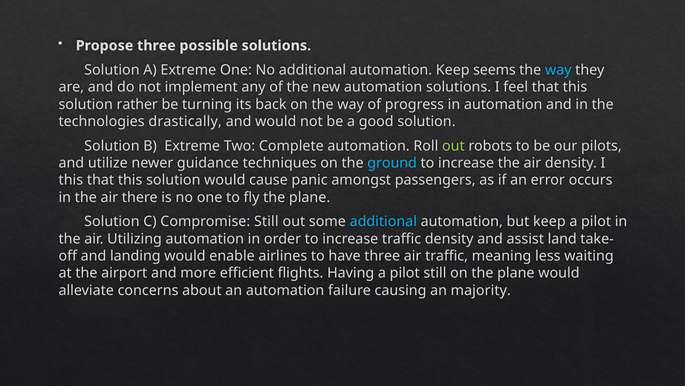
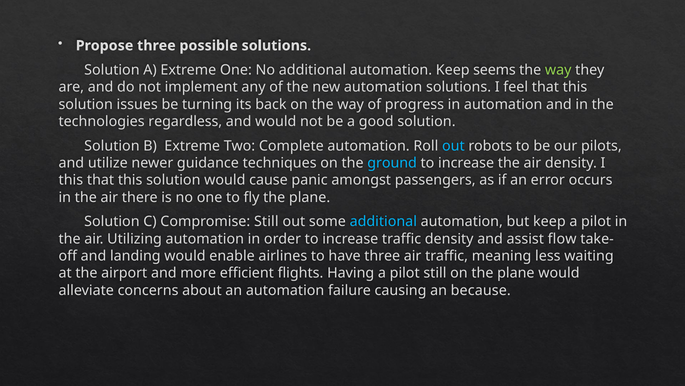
way at (558, 70) colour: light blue -> light green
rather: rather -> issues
drastically: drastically -> regardless
out at (453, 146) colour: light green -> light blue
land: land -> flow
majority: majority -> because
